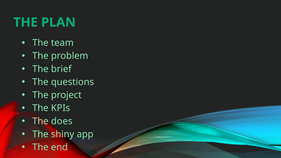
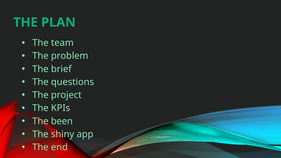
does: does -> been
